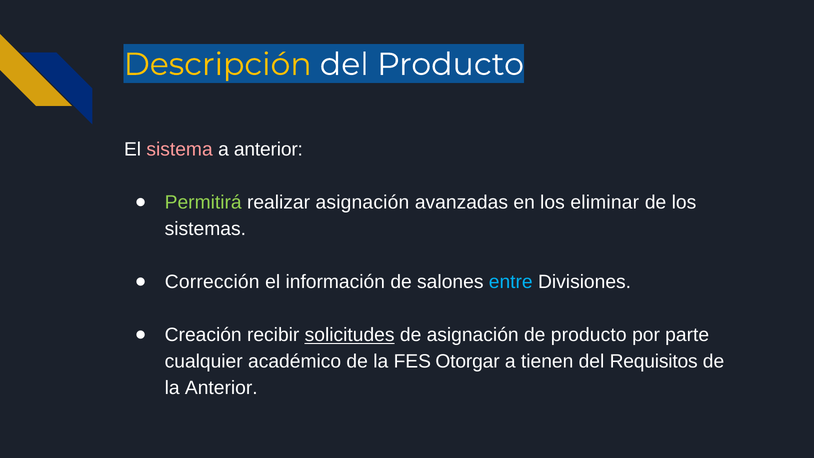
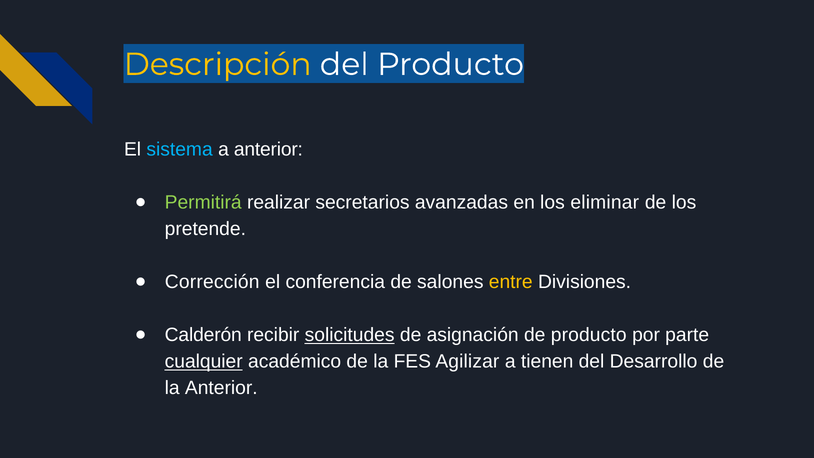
sistema colour: pink -> light blue
realizar asignación: asignación -> secretarios
sistemas: sistemas -> pretende
información: información -> conferencia
entre colour: light blue -> yellow
Creación: Creación -> Calderón
cualquier underline: none -> present
Otorgar: Otorgar -> Agilizar
Requisitos: Requisitos -> Desarrollo
